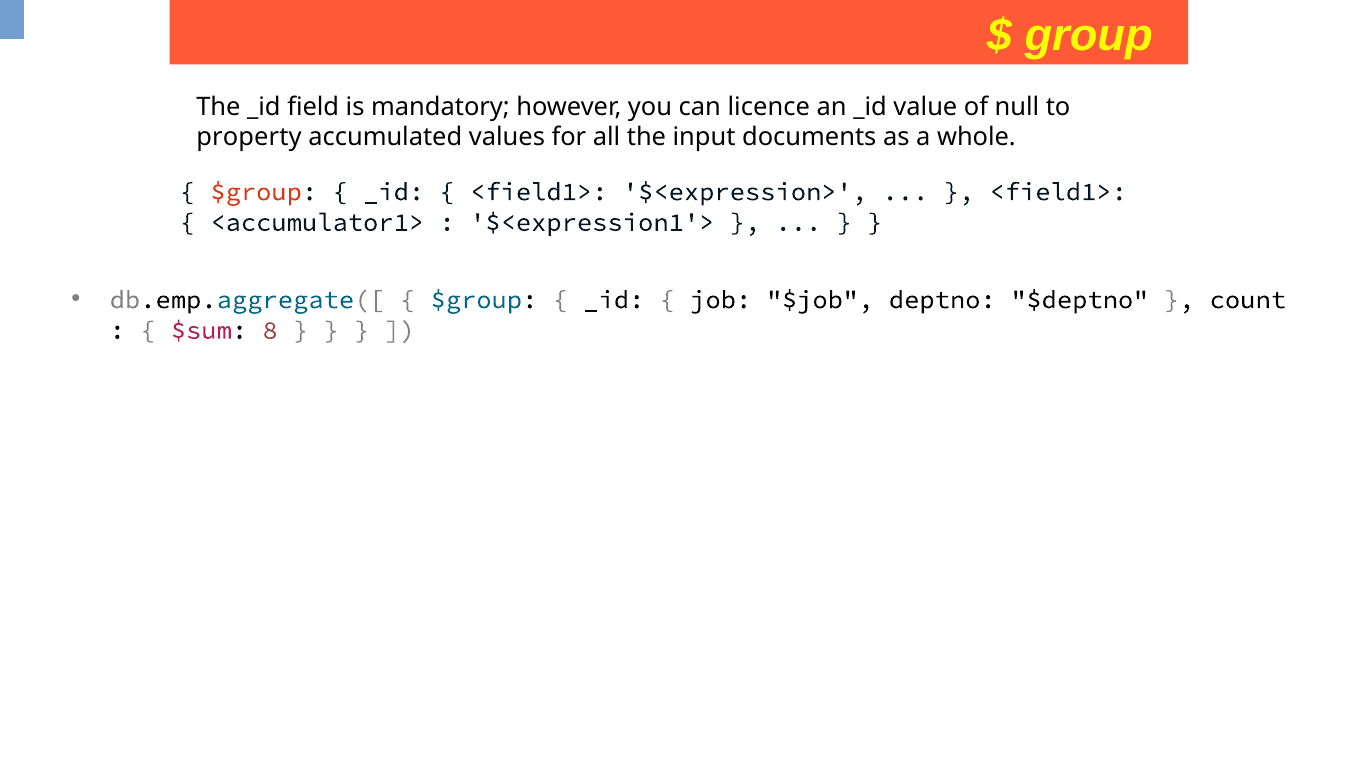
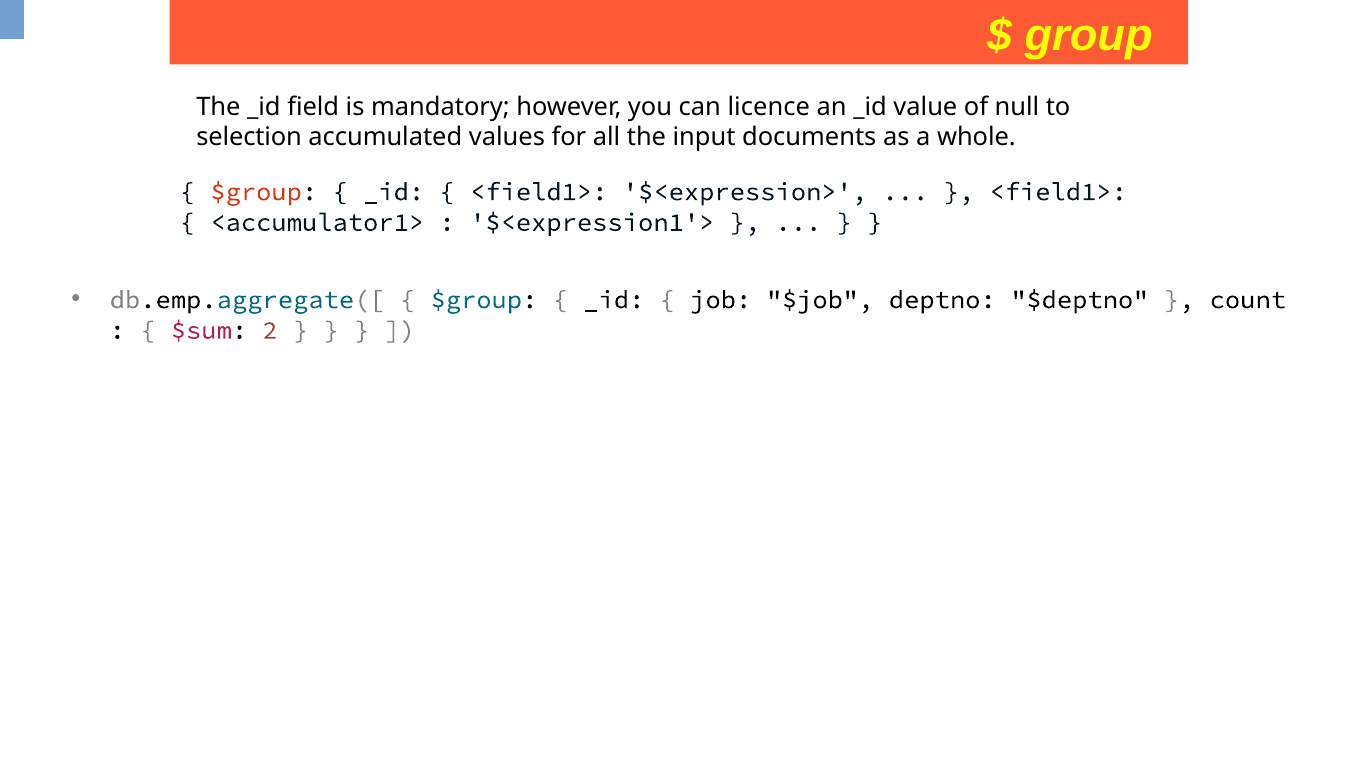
property: property -> selection
8: 8 -> 2
